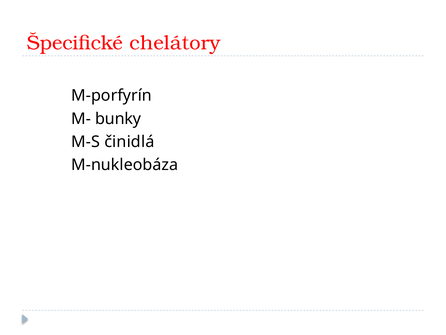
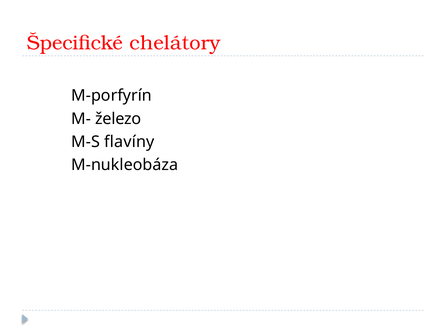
bunky: bunky -> železo
činidlá: činidlá -> flavíny
